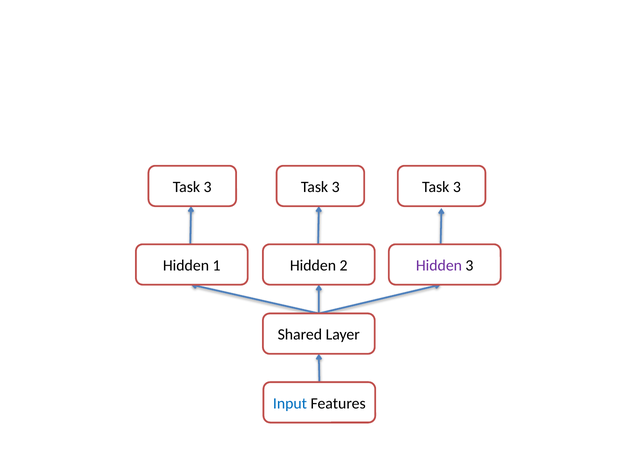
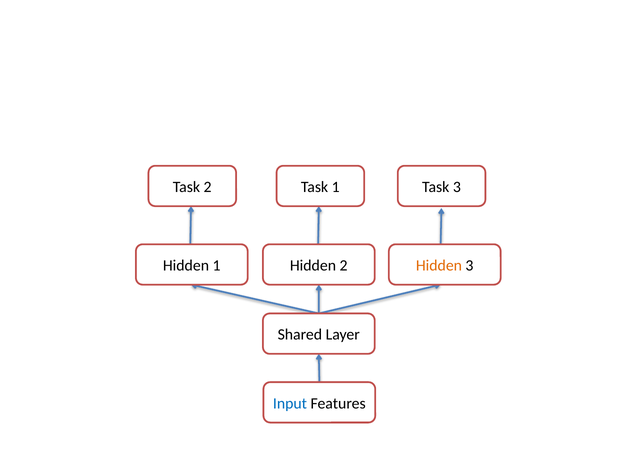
3 at (208, 187): 3 -> 2
3 at (336, 187): 3 -> 1
Hidden at (439, 266) colour: purple -> orange
